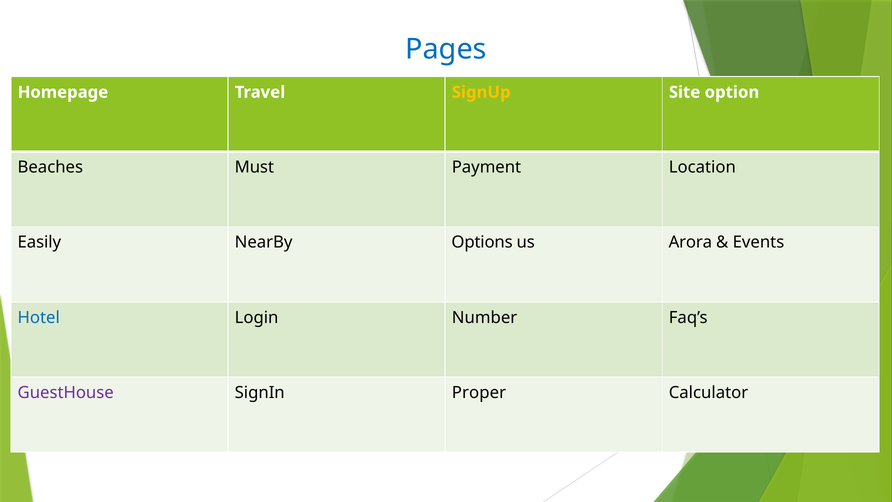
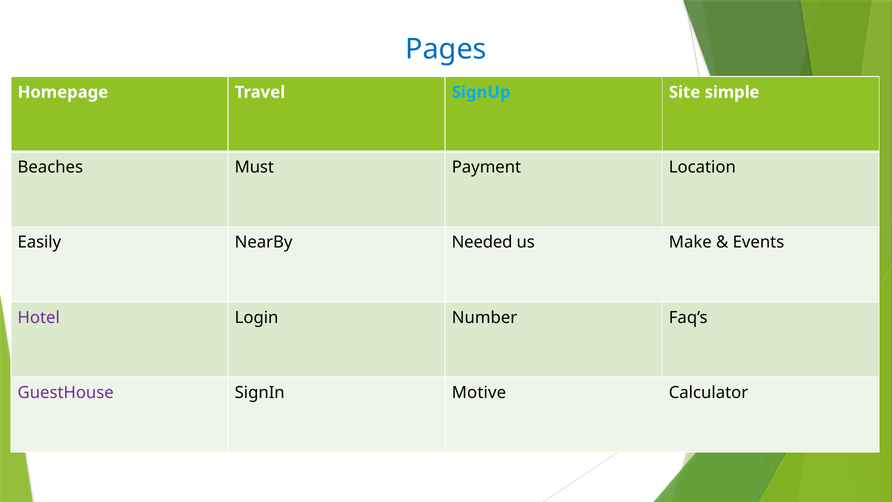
SignUp colour: yellow -> light blue
option: option -> simple
Options: Options -> Needed
Arora: Arora -> Make
Hotel colour: blue -> purple
Proper: Proper -> Motive
